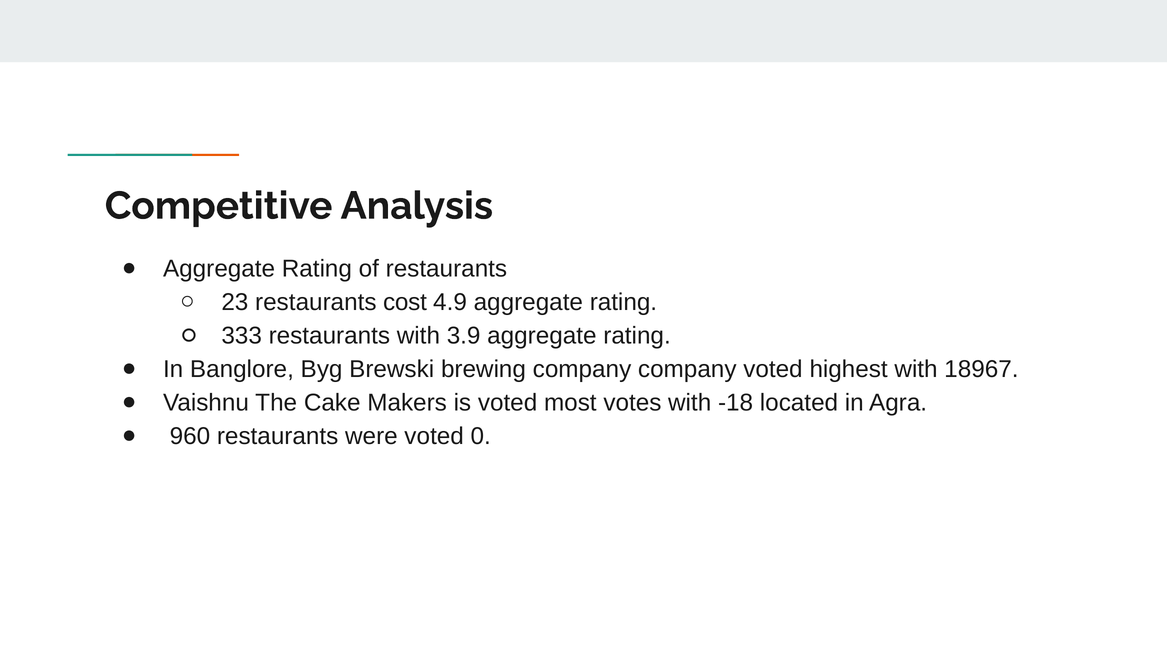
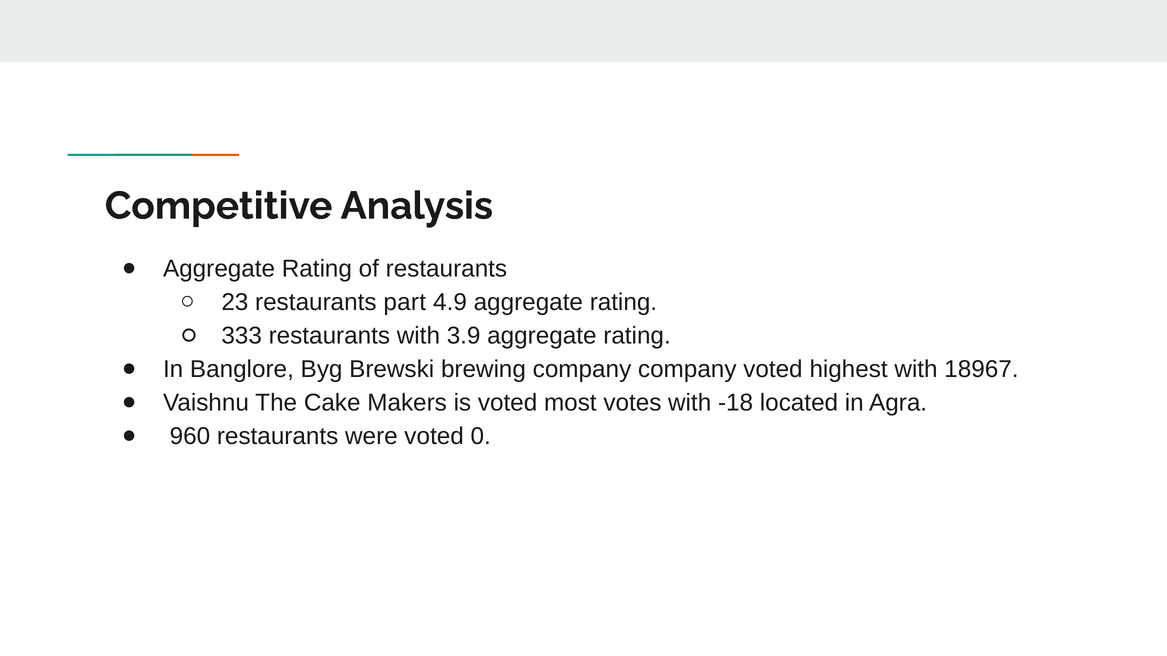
cost: cost -> part
